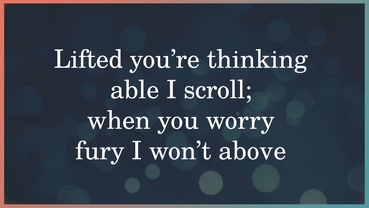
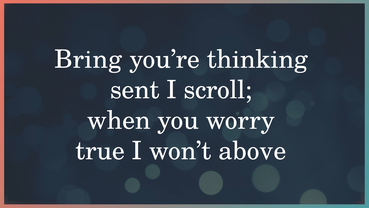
Lifted: Lifted -> Bring
able: able -> sent
fury: fury -> true
